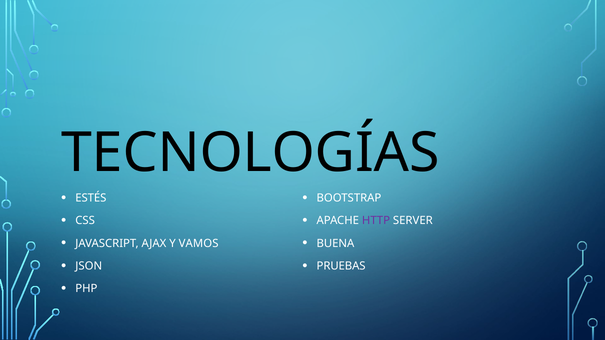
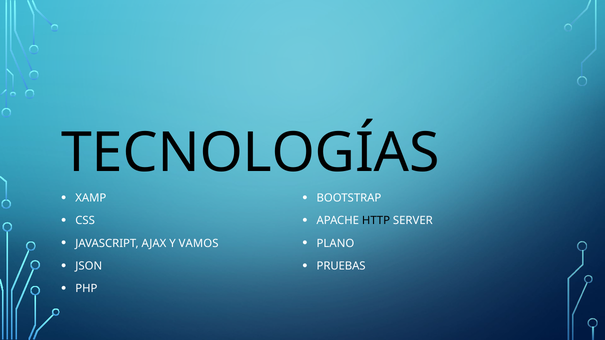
ESTÉS: ESTÉS -> XAMP
HTTP colour: purple -> black
BUENA: BUENA -> PLANO
